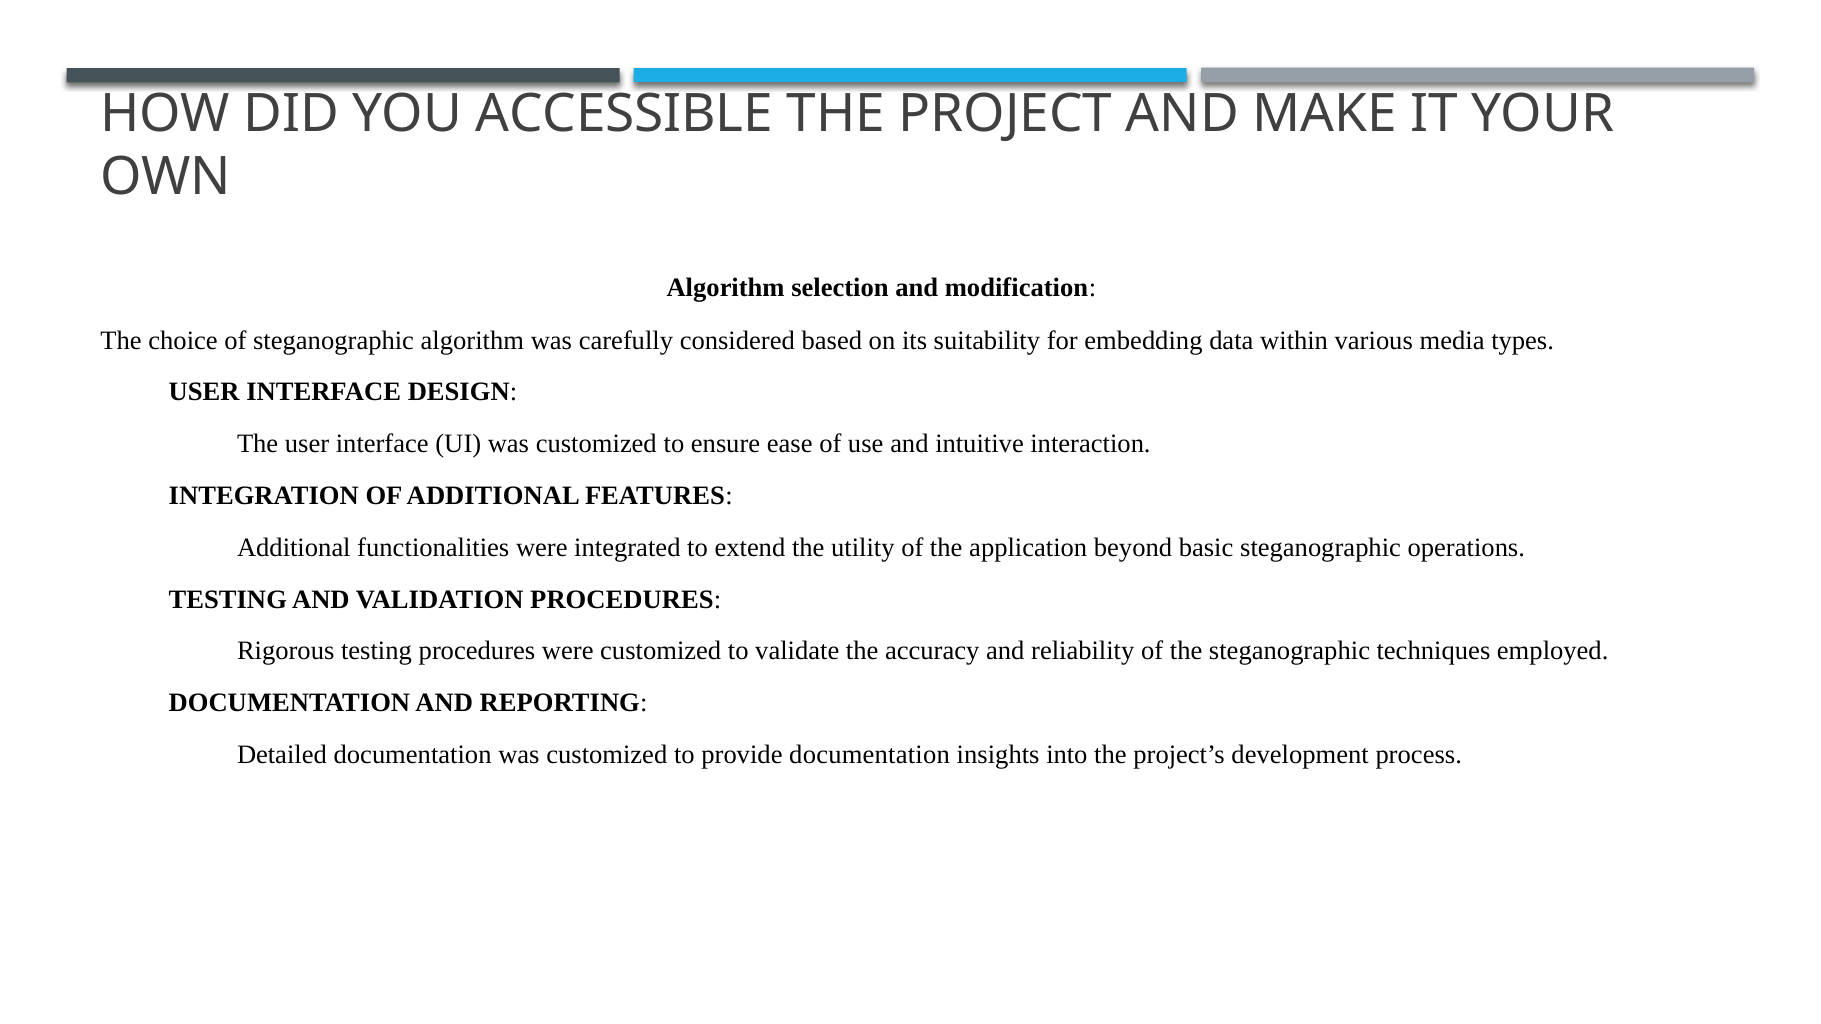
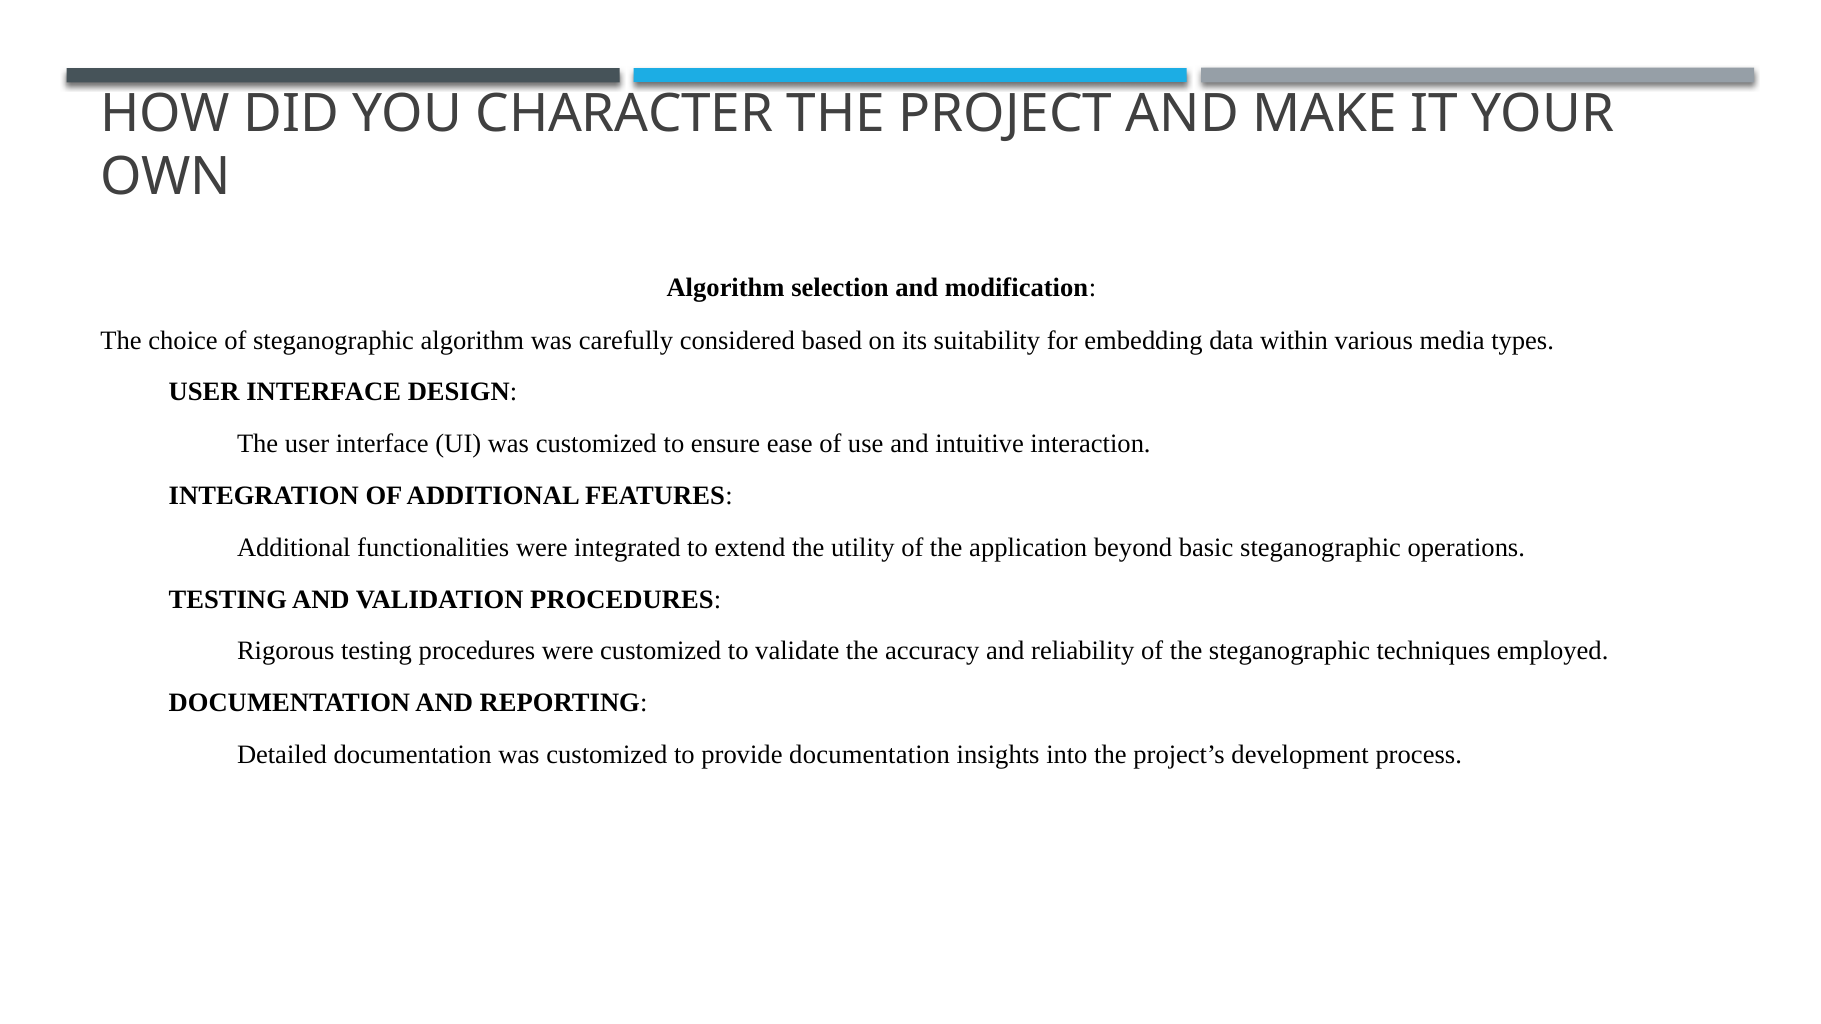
ACCESSIBLE: ACCESSIBLE -> CHARACTER
